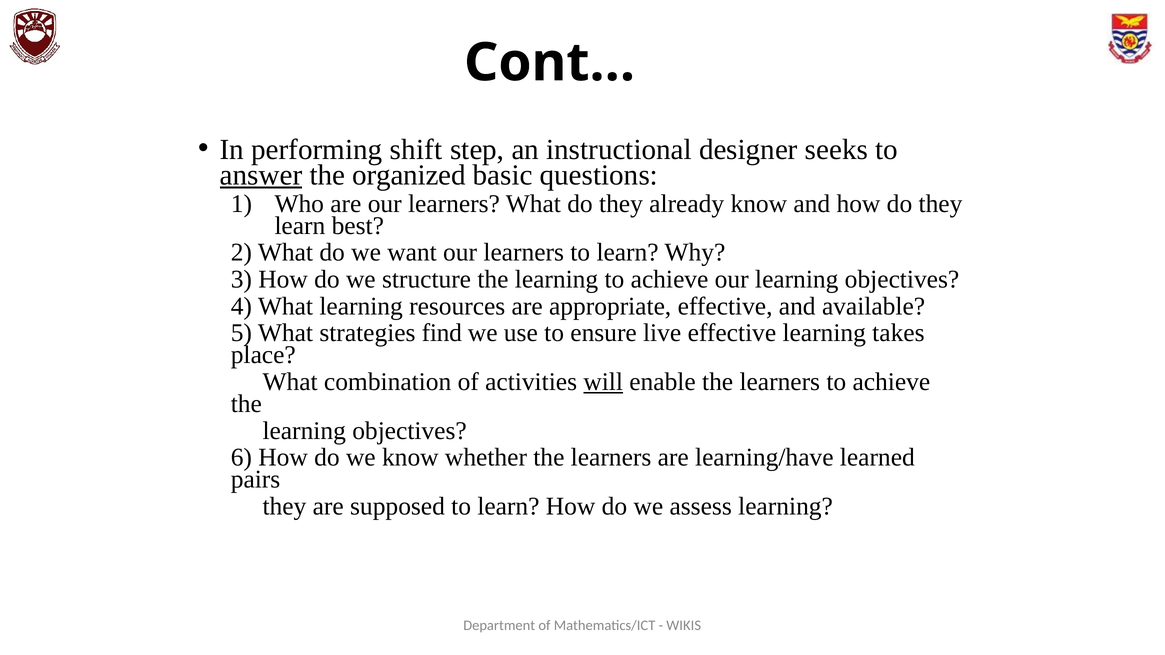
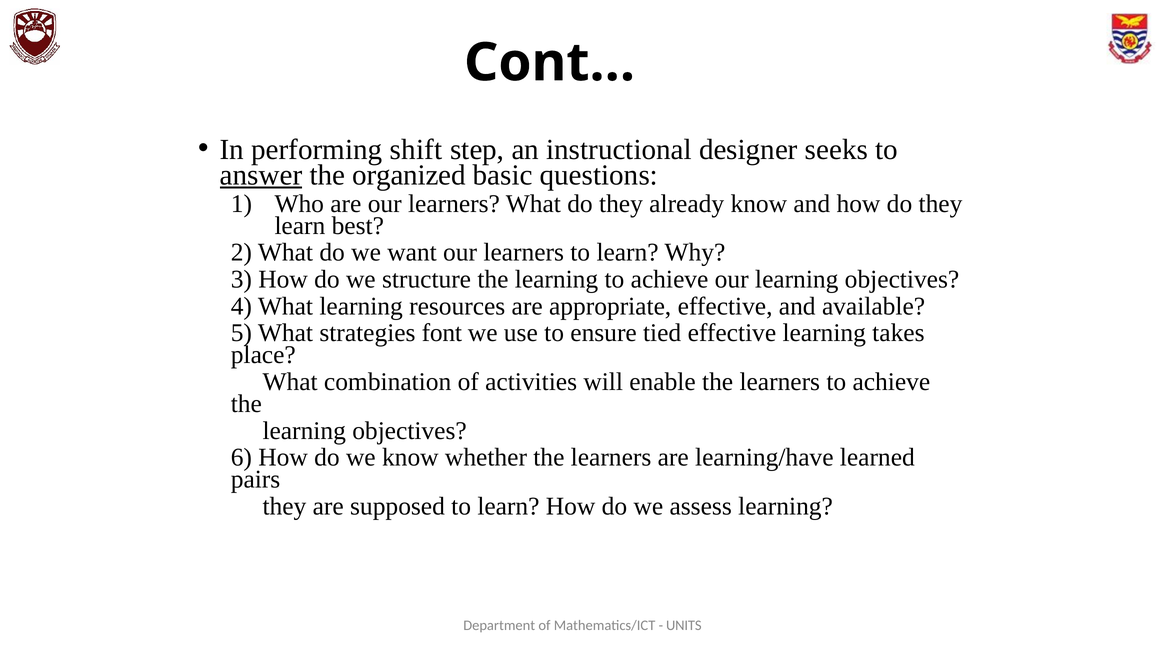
find: find -> font
live: live -> tied
will underline: present -> none
WIKIS: WIKIS -> UNITS
